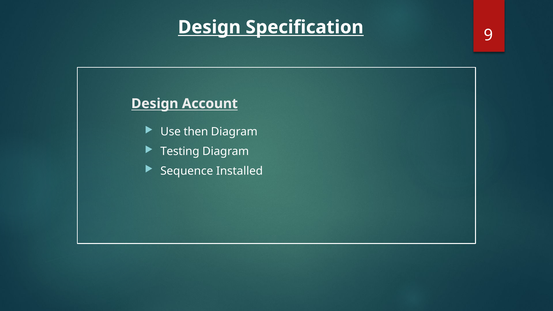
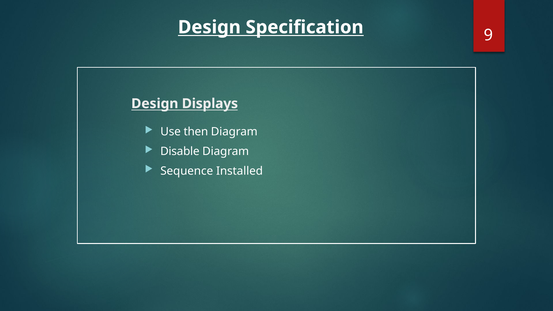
Account: Account -> Displays
Testing: Testing -> Disable
